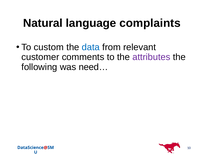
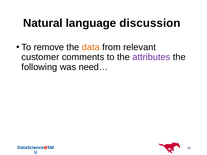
complaints: complaints -> discussion
custom: custom -> remove
data colour: blue -> orange
